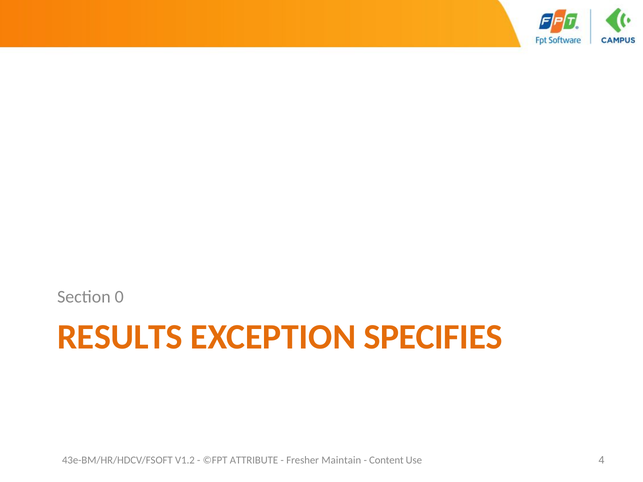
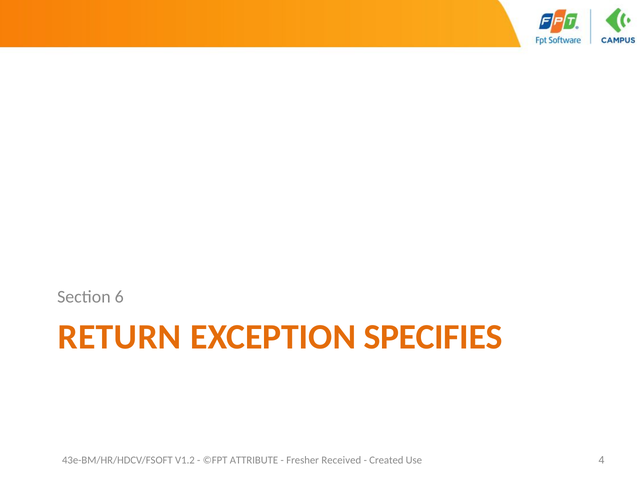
0: 0 -> 6
RESULTS: RESULTS -> RETURN
Maintain: Maintain -> Received
Content: Content -> Created
